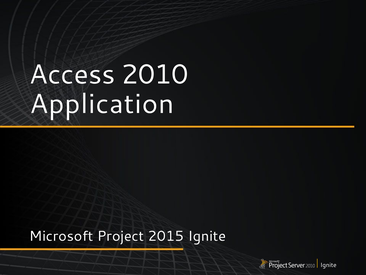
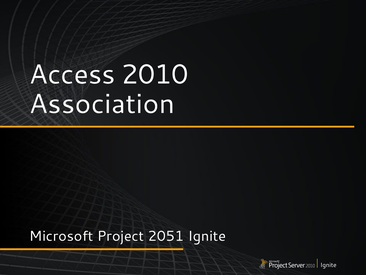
Application: Application -> Association
2015: 2015 -> 2051
